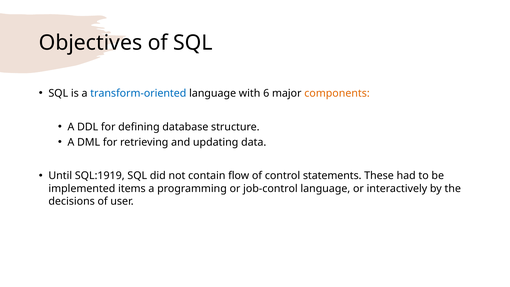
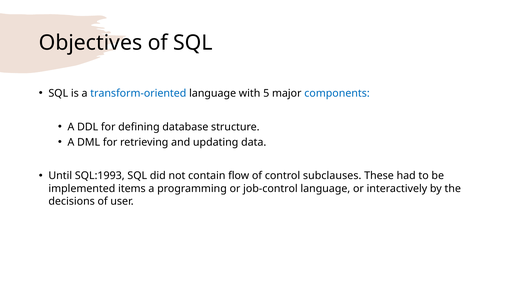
6: 6 -> 5
components colour: orange -> blue
SQL:1919: SQL:1919 -> SQL:1993
statements: statements -> subclauses
